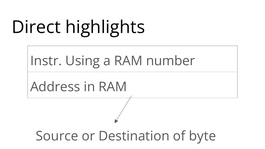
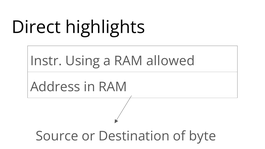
number: number -> allowed
